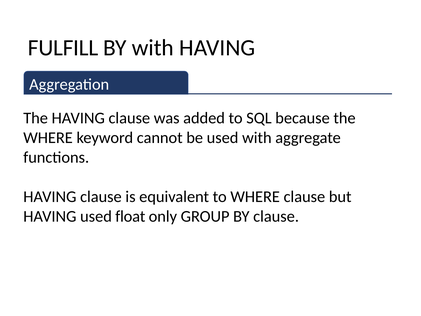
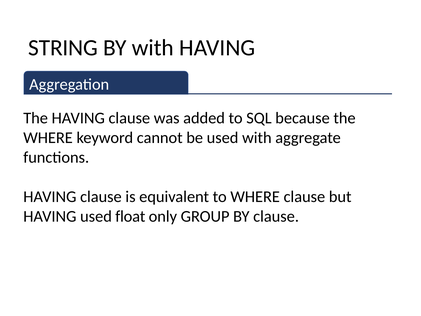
FULFILL: FULFILL -> STRING
